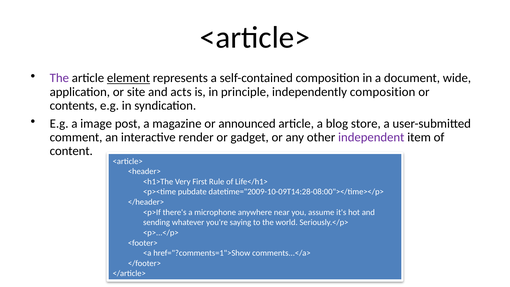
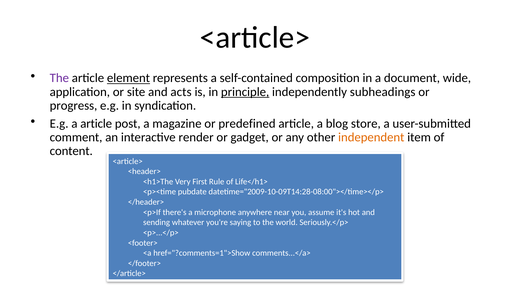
principle underline: none -> present
independently composition: composition -> subheadings
contents: contents -> progress
a image: image -> article
announced: announced -> predefined
independent colour: purple -> orange
